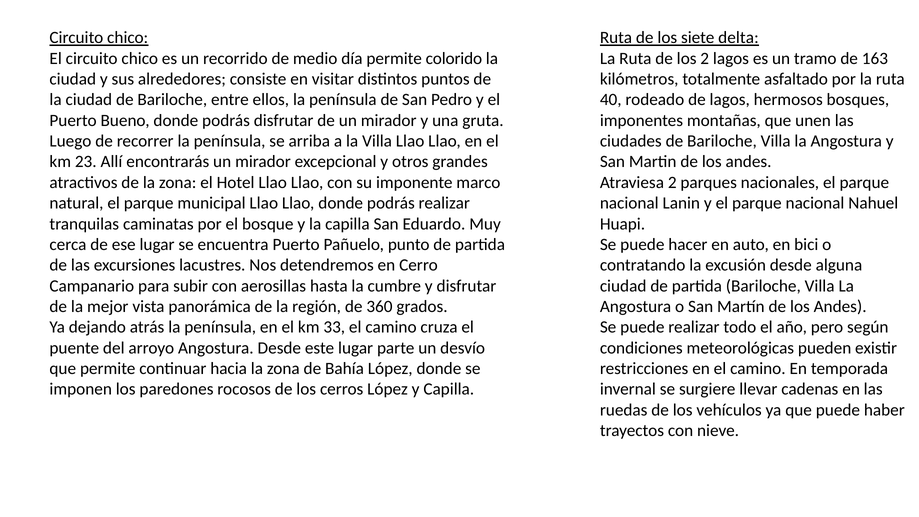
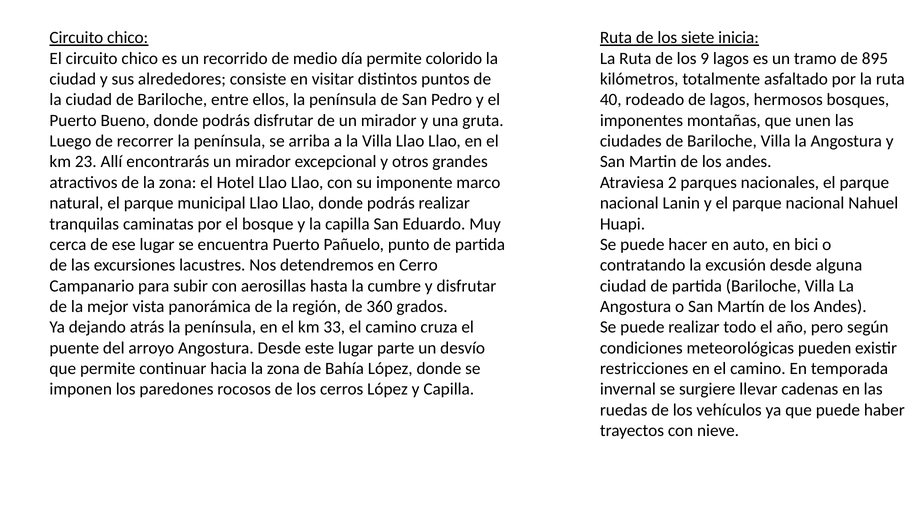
delta: delta -> inicia
los 2: 2 -> 9
163: 163 -> 895
